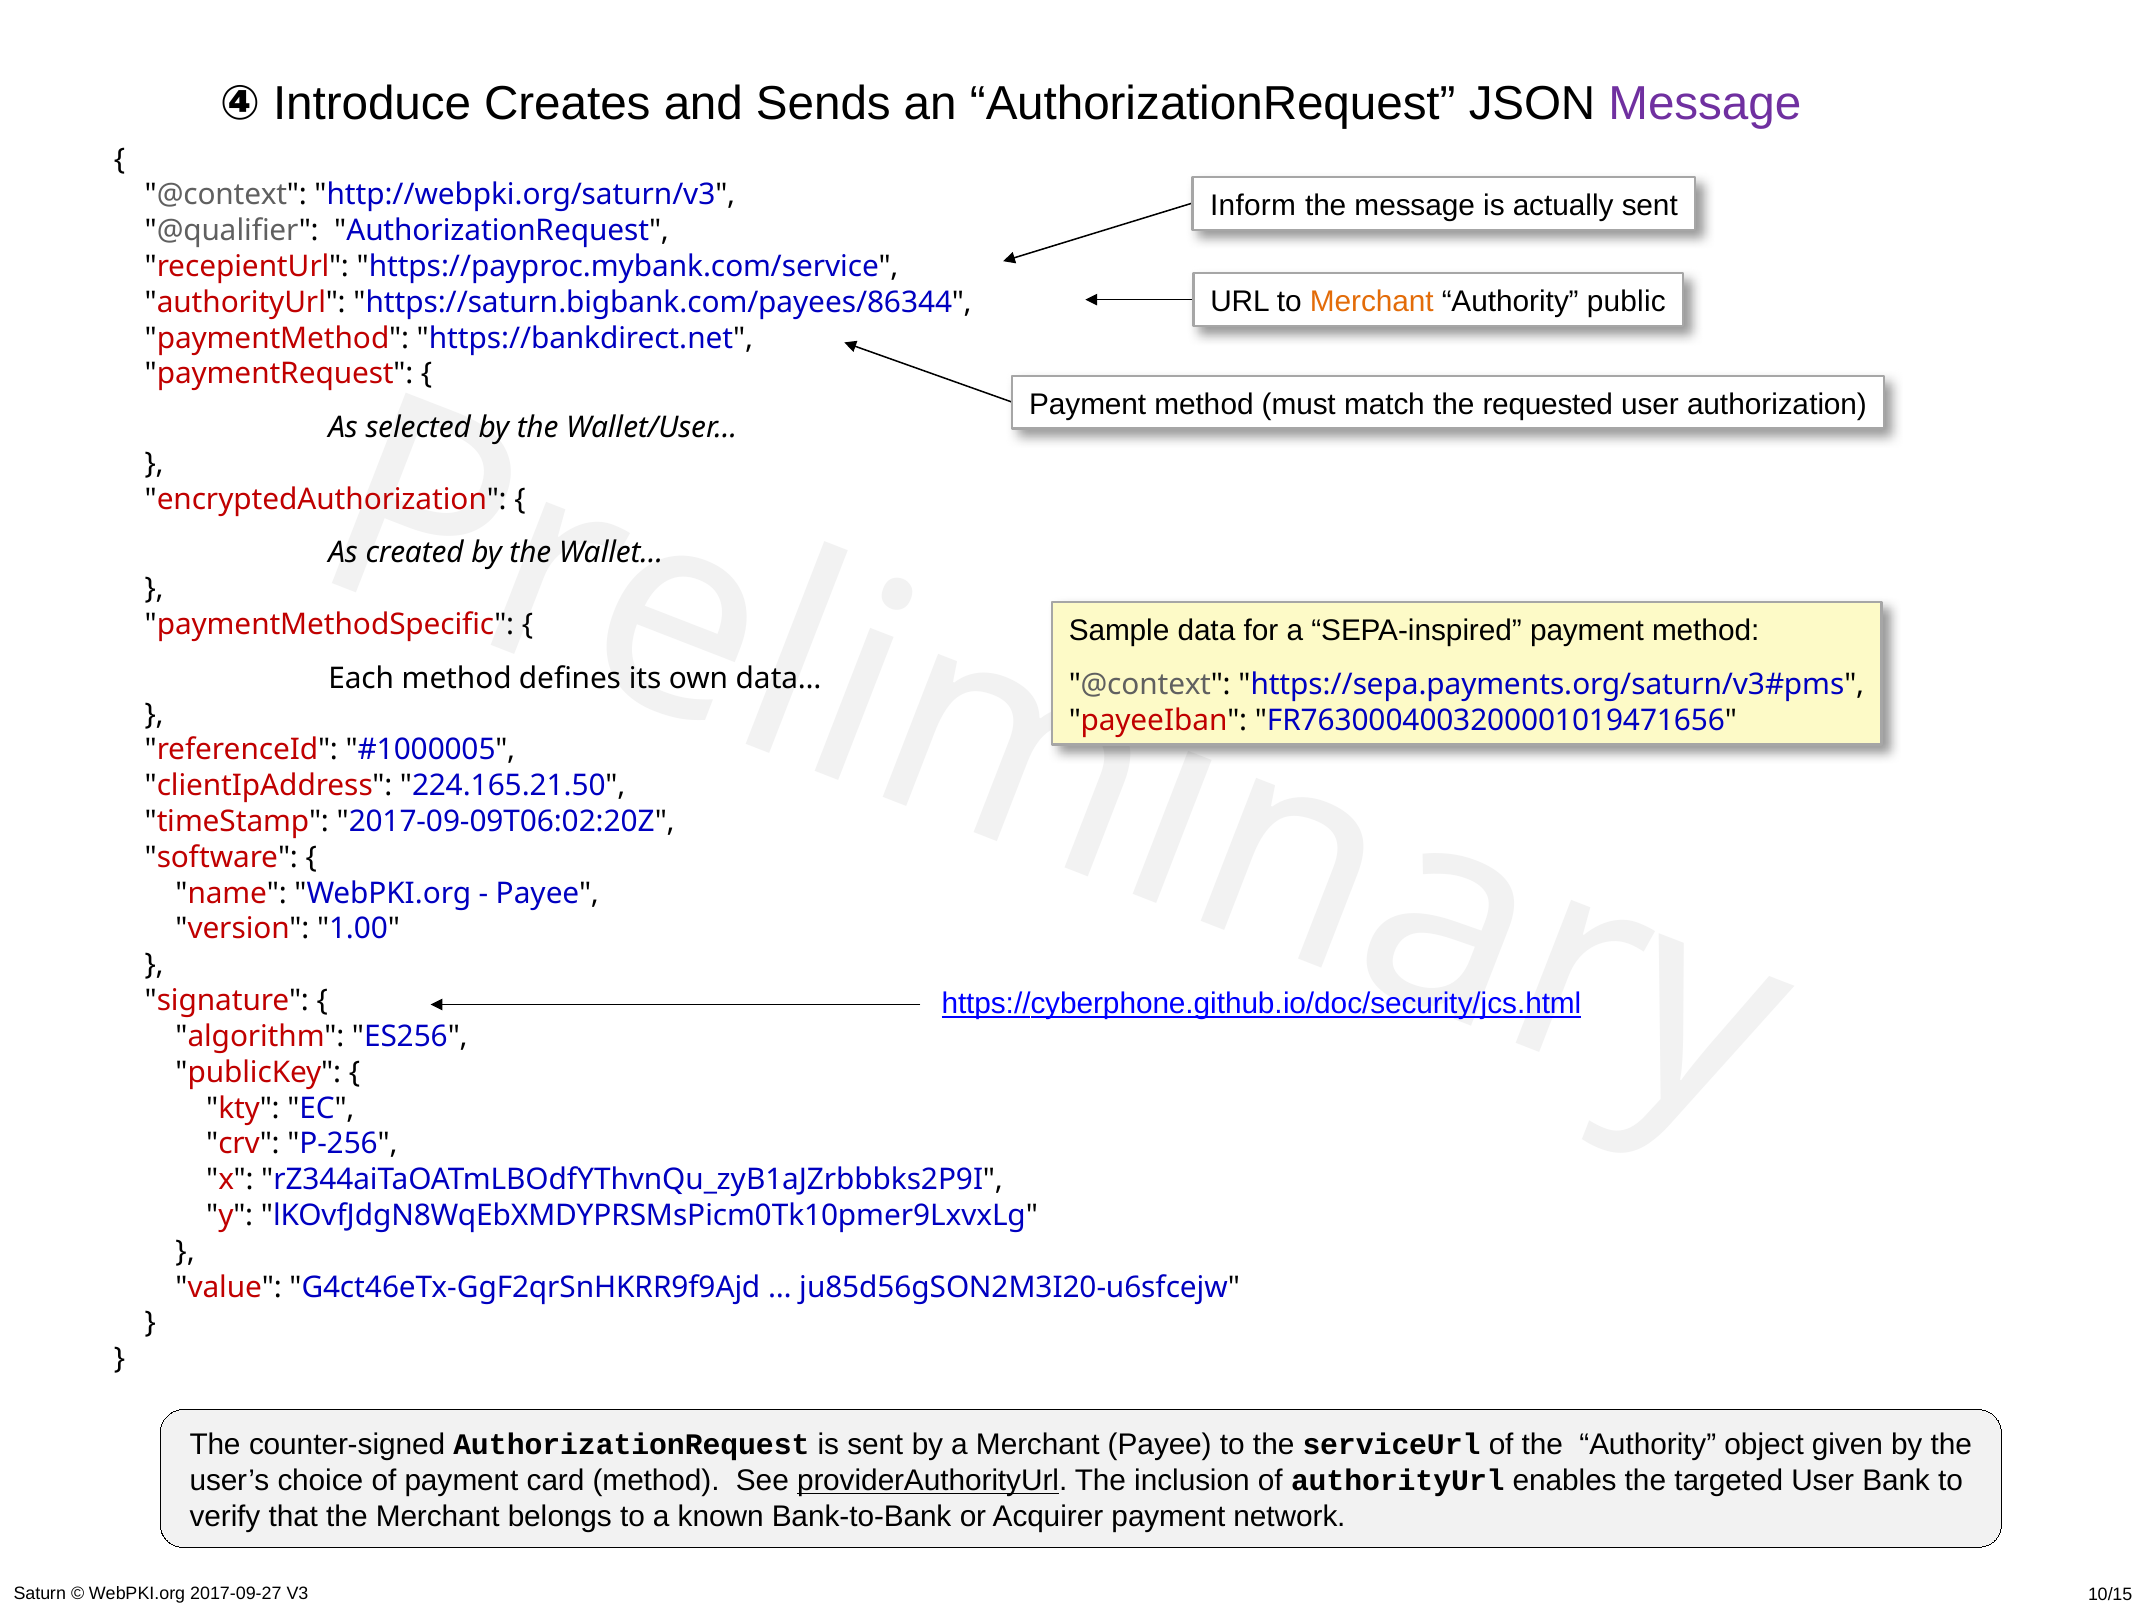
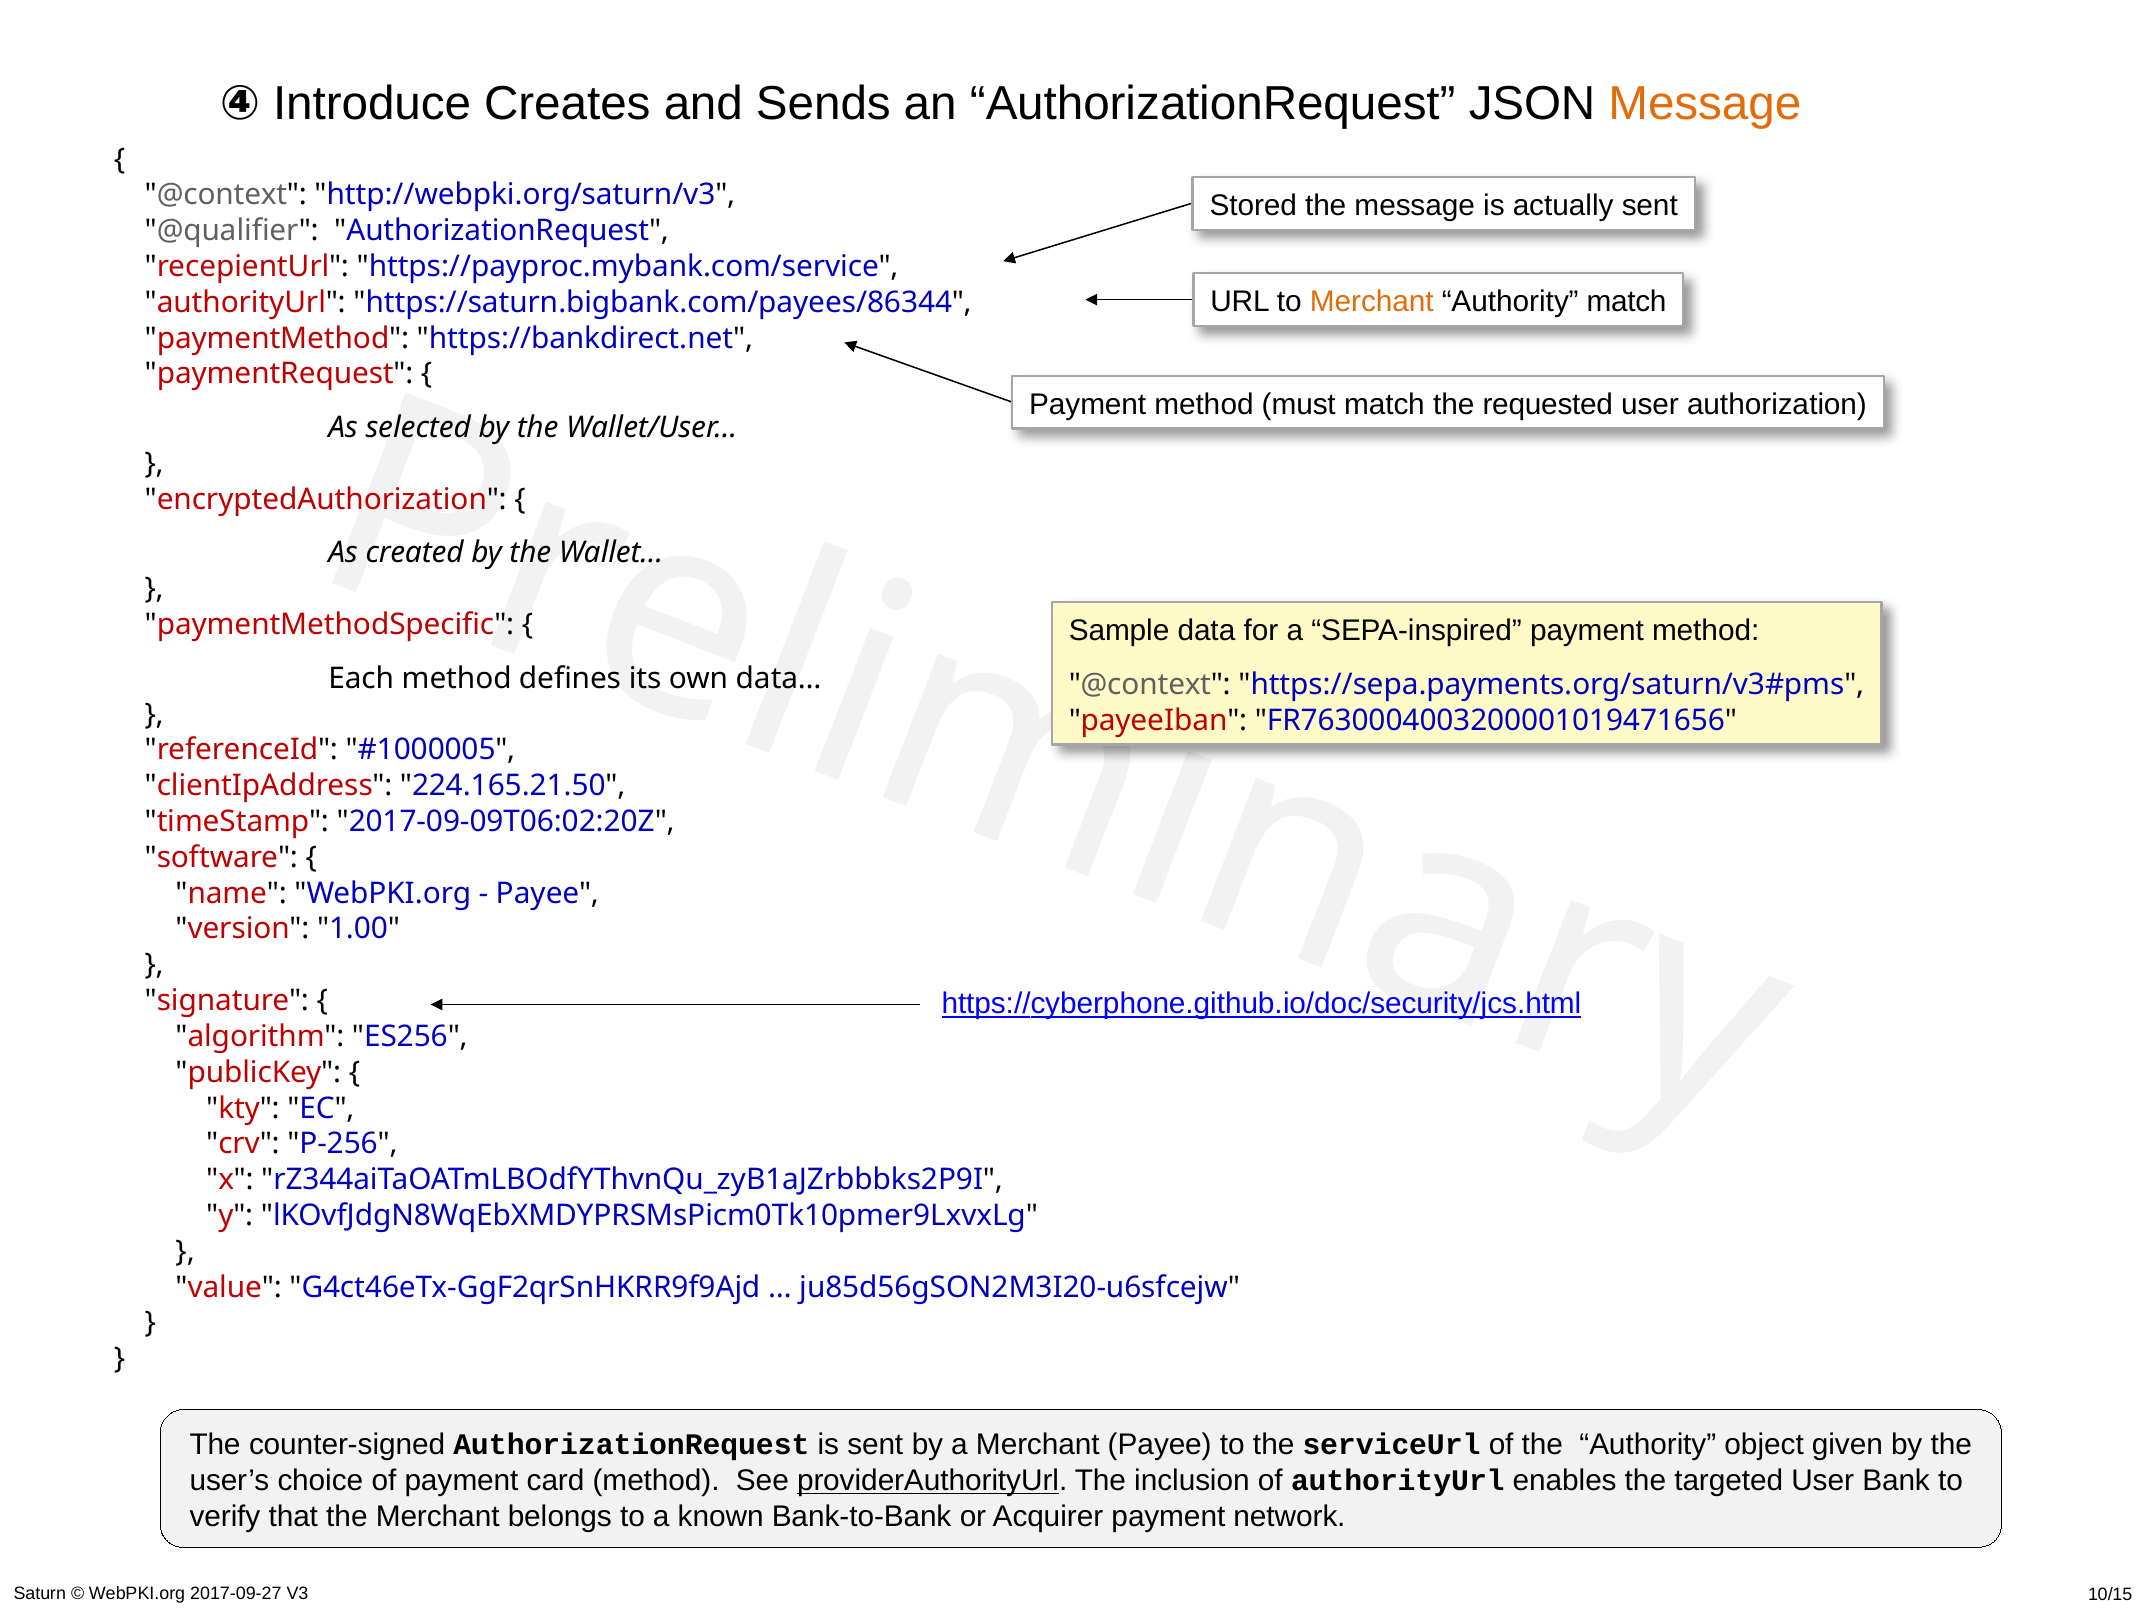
Message at (1705, 104) colour: purple -> orange
Inform: Inform -> Stored
Authority public: public -> match
